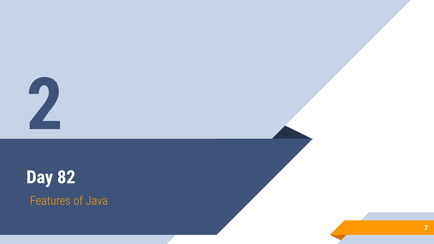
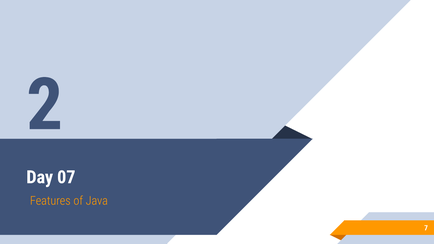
82: 82 -> 07
